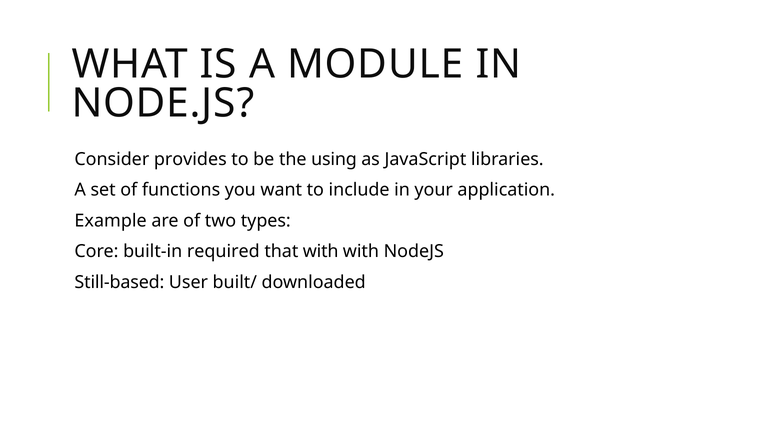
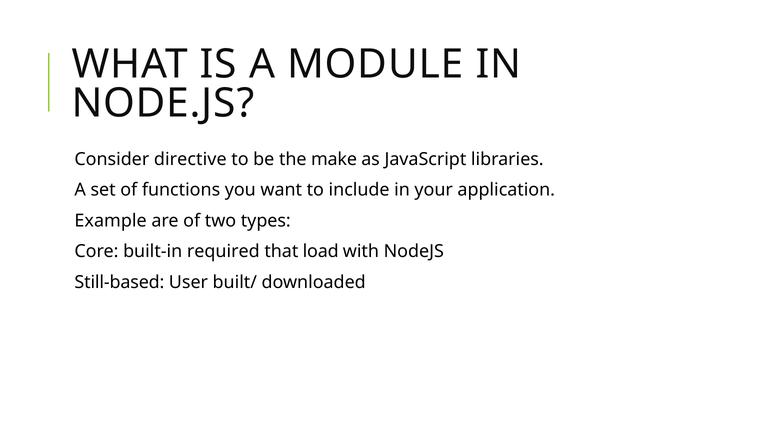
provides: provides -> directive
using: using -> make
that with: with -> load
